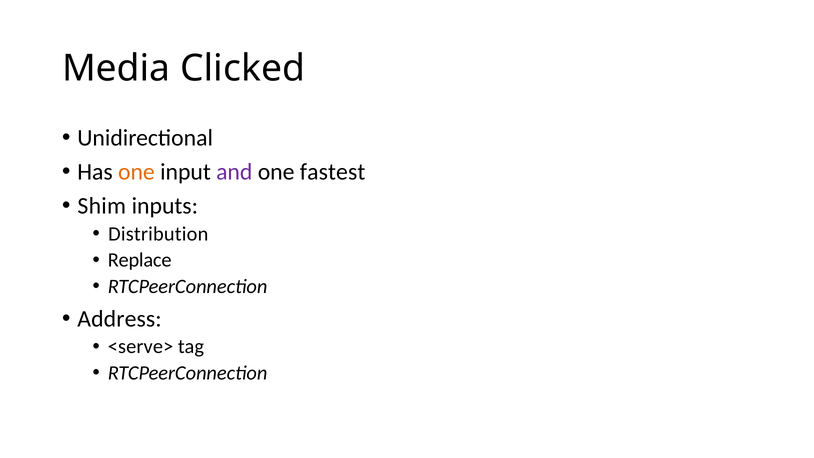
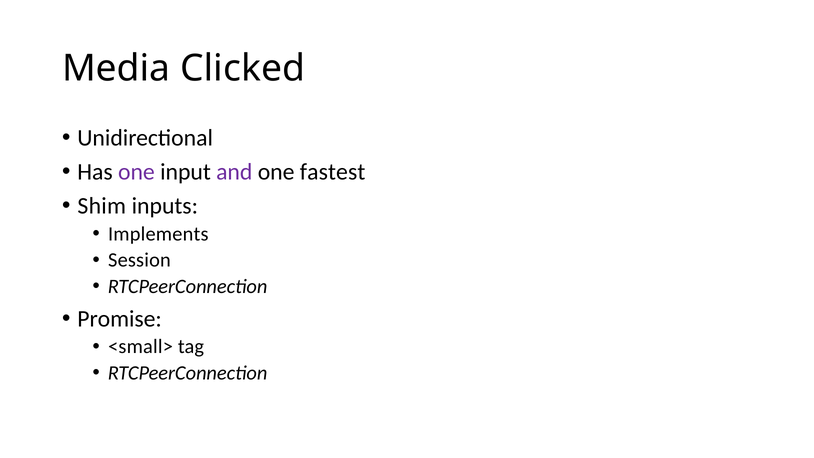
one at (136, 172) colour: orange -> purple
Distribution: Distribution -> Implements
Replace: Replace -> Session
Address: Address -> Promise
<serve>: <serve> -> <small>
